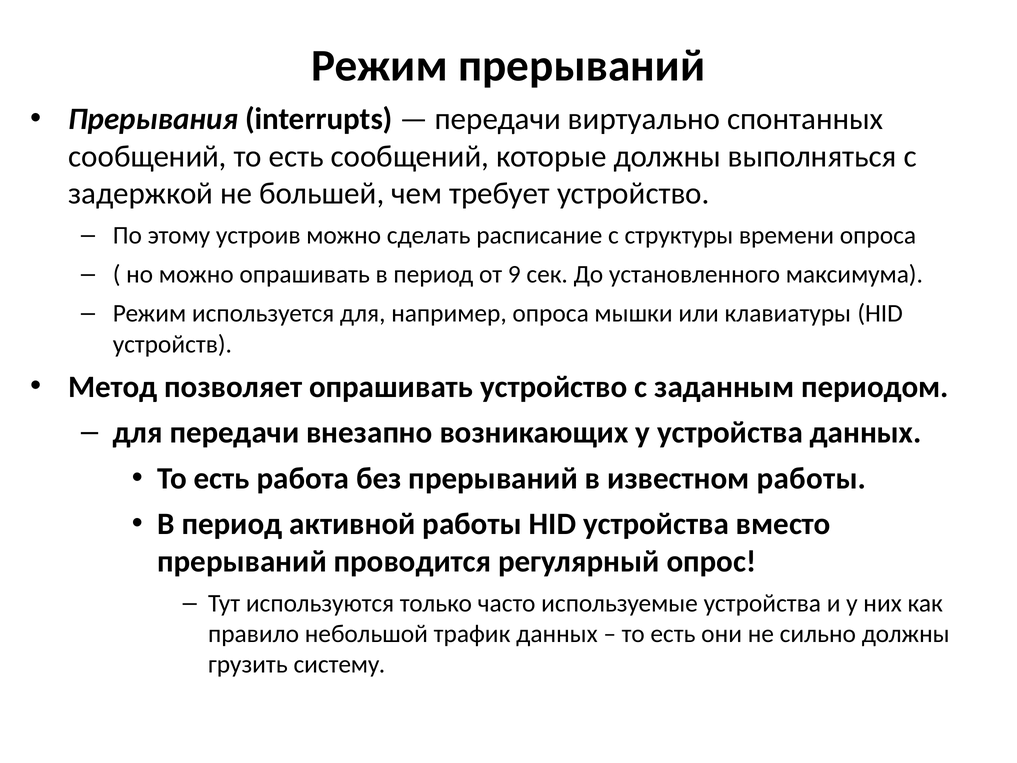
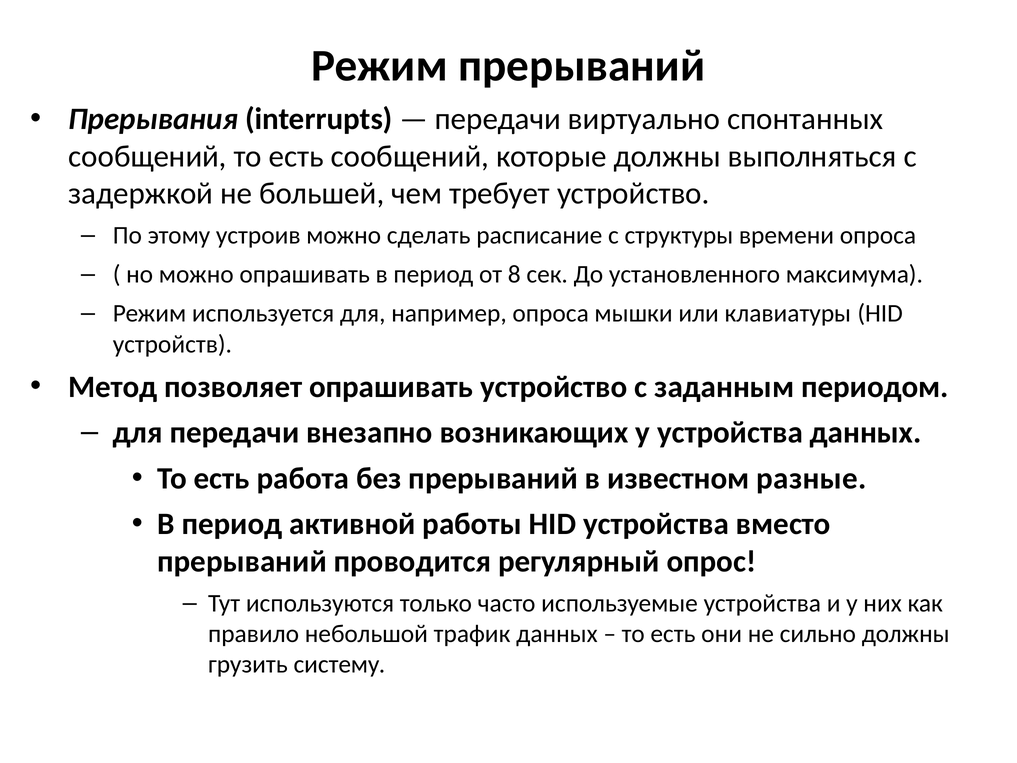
9: 9 -> 8
известном работы: работы -> разные
